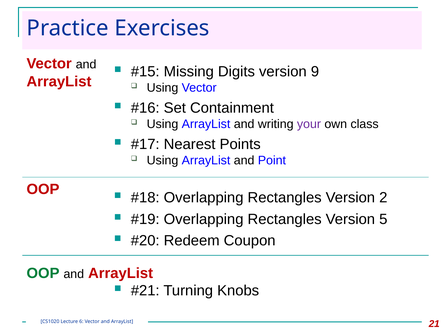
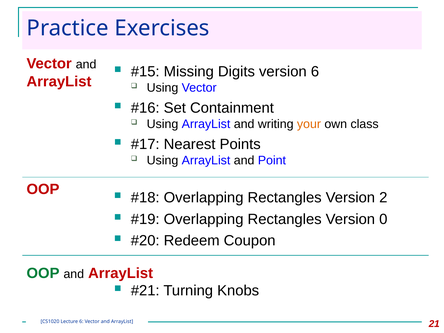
version 9: 9 -> 6
your colour: purple -> orange
5: 5 -> 0
